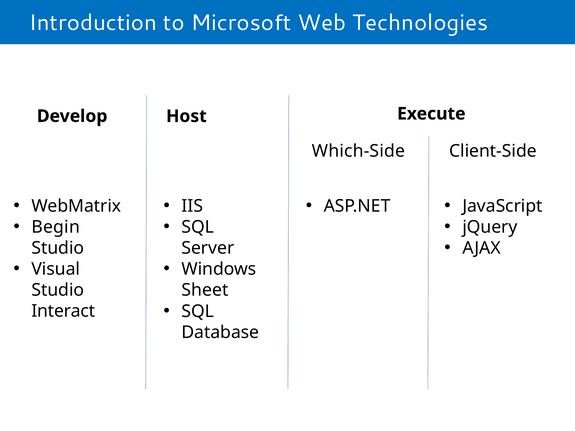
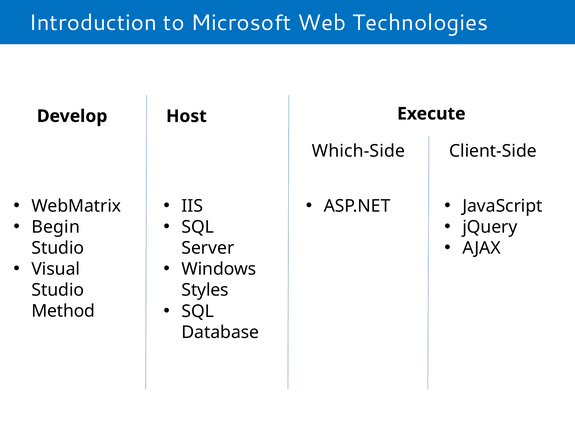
Sheet: Sheet -> Styles
Interact: Interact -> Method
